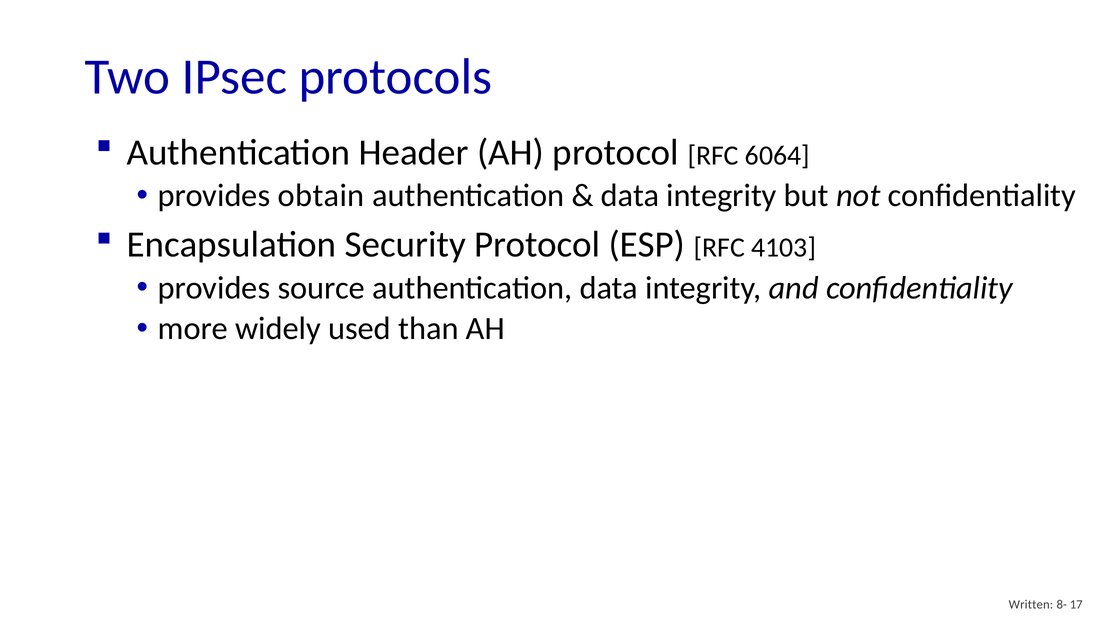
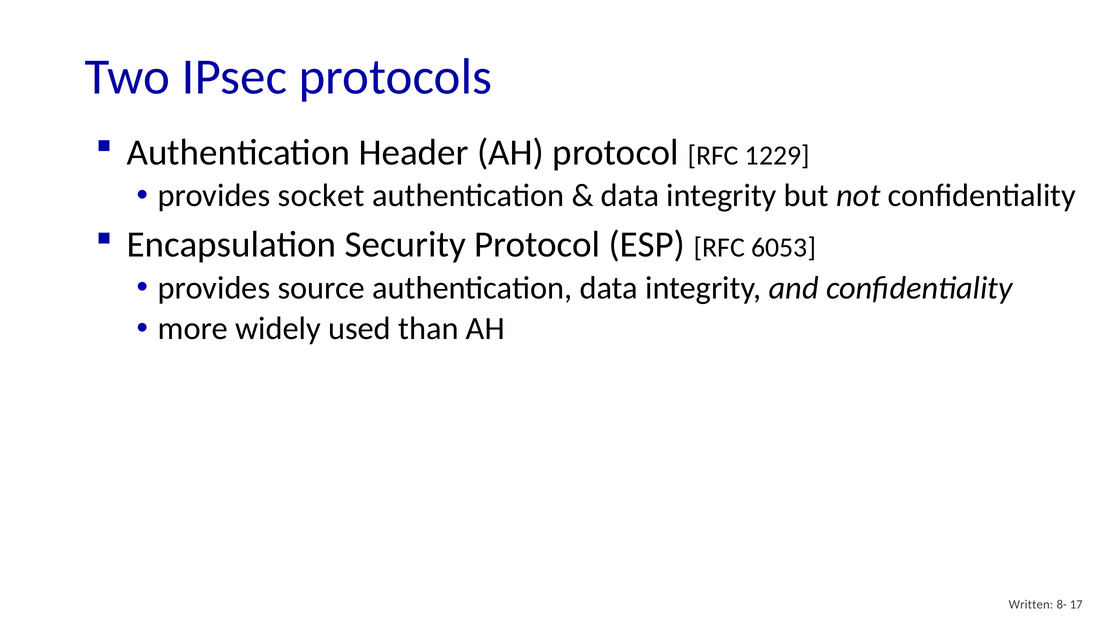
6064: 6064 -> 1229
obtain: obtain -> socket
4103: 4103 -> 6053
